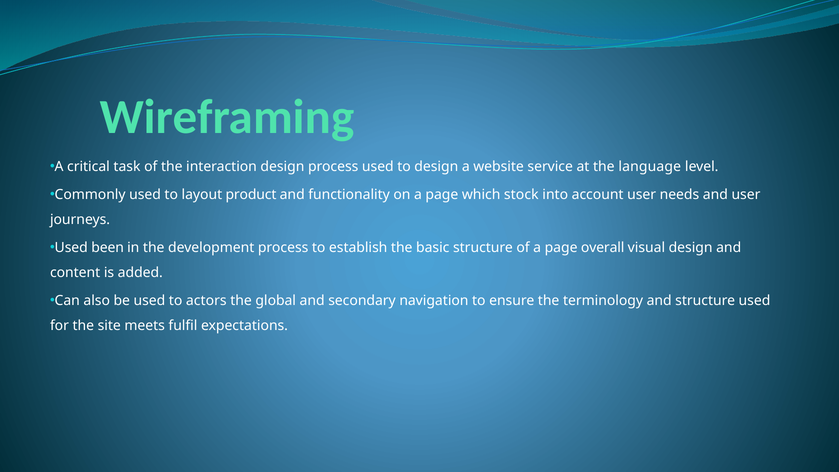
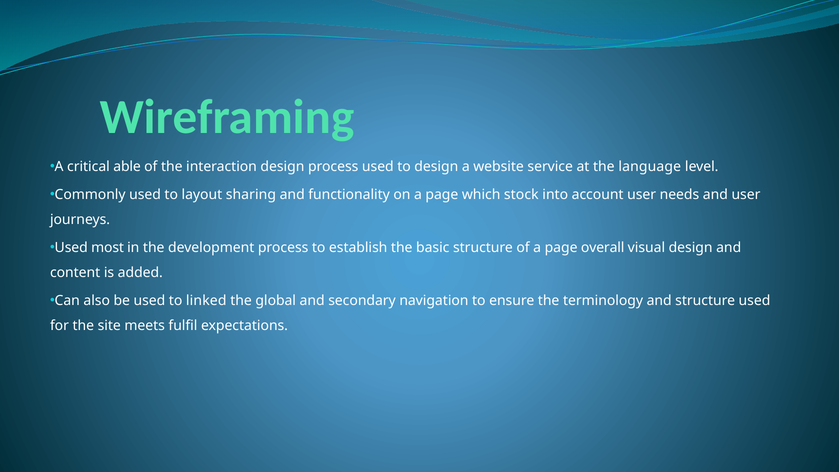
task: task -> able
product: product -> sharing
been: been -> most
actors: actors -> linked
